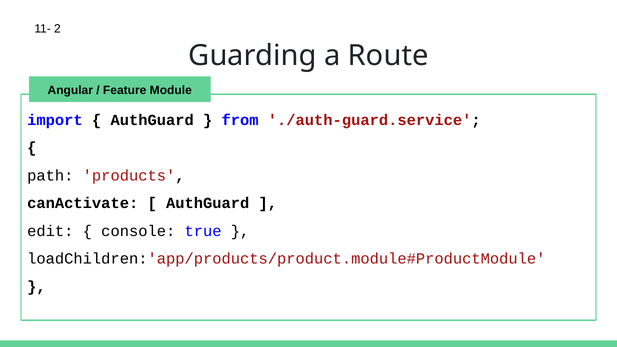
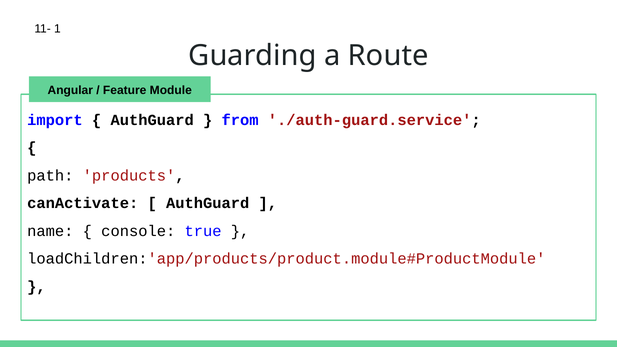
2: 2 -> 1
edit: edit -> name
